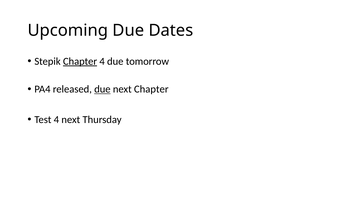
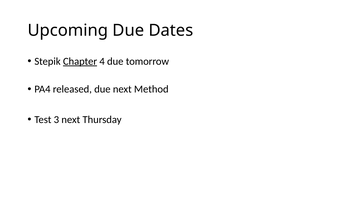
due at (102, 89) underline: present -> none
next Chapter: Chapter -> Method
Test 4: 4 -> 3
